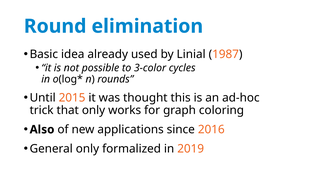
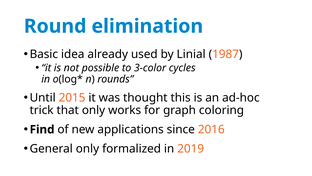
Also: Also -> Find
